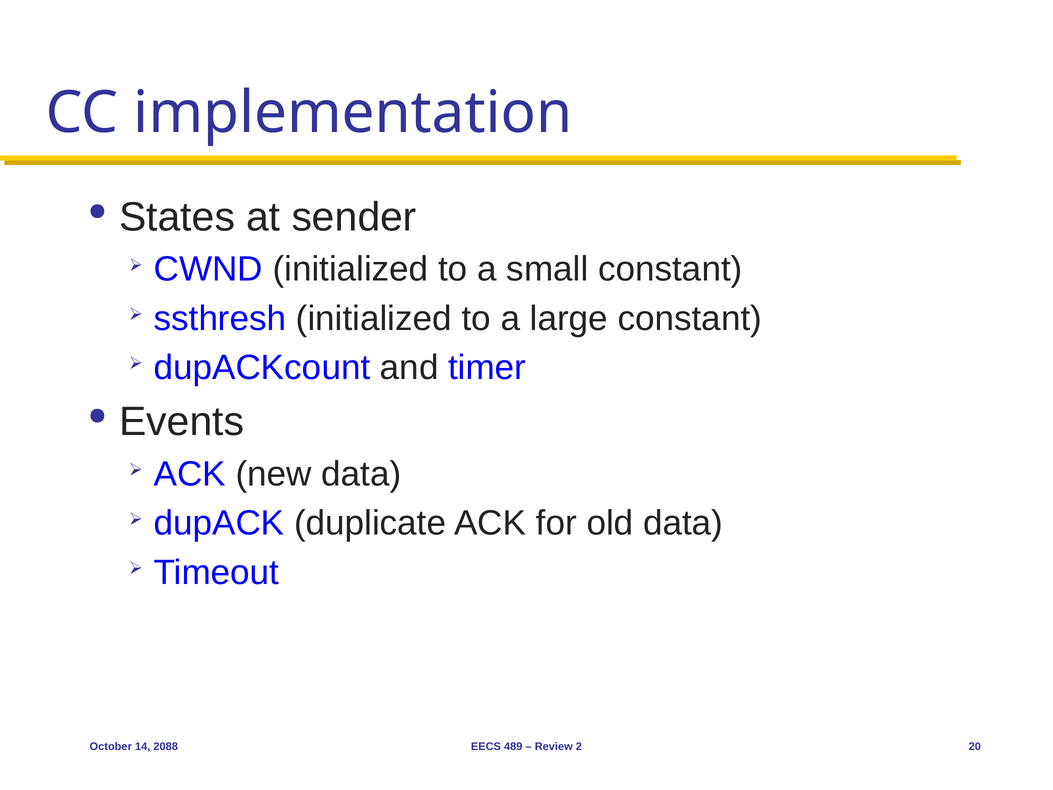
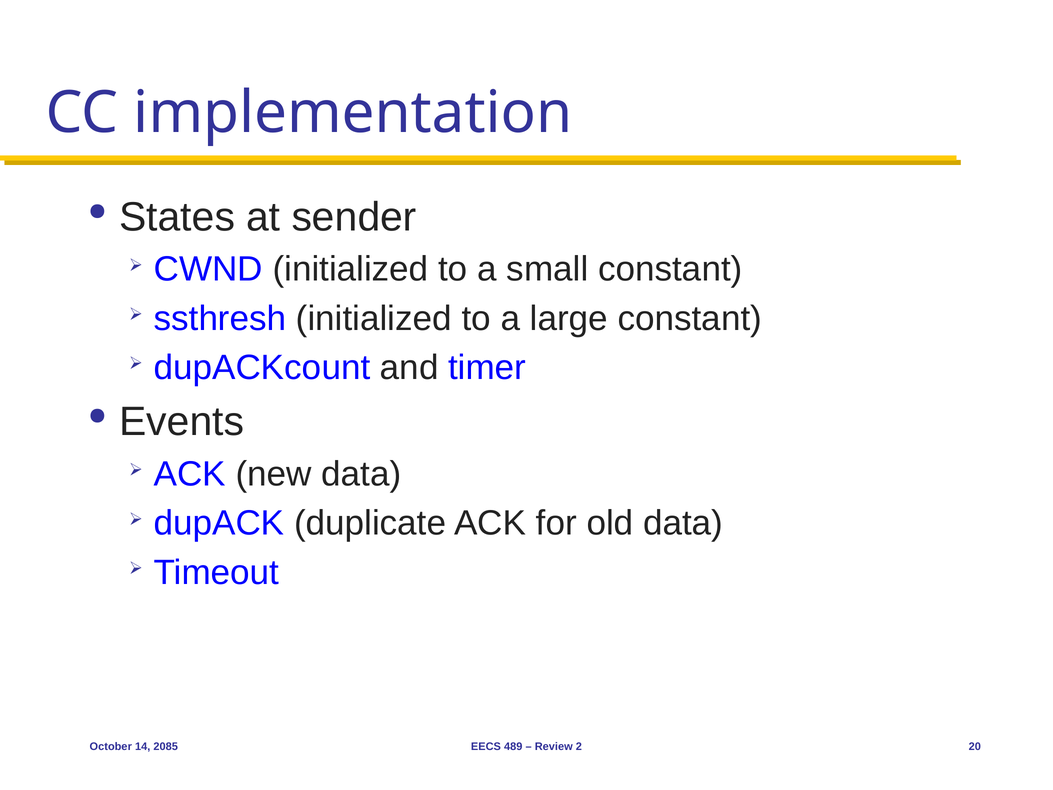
2088: 2088 -> 2085
